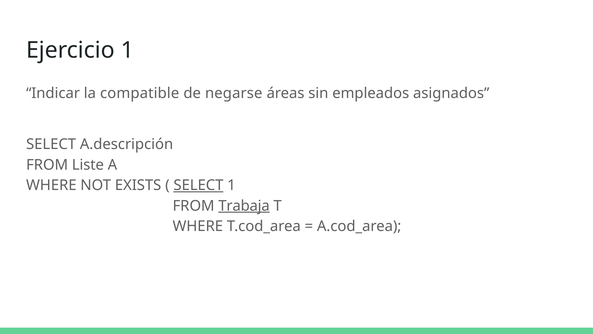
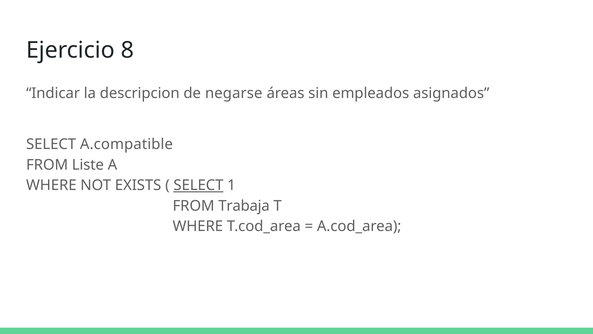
Ejercicio 1: 1 -> 8
compatible: compatible -> descripcion
A.descripción: A.descripción -> A.compatible
Trabaja underline: present -> none
